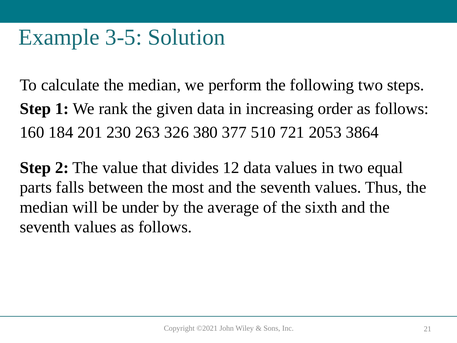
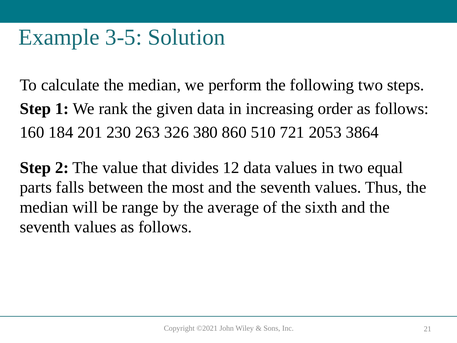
377: 377 -> 860
under: under -> range
